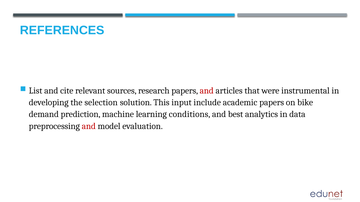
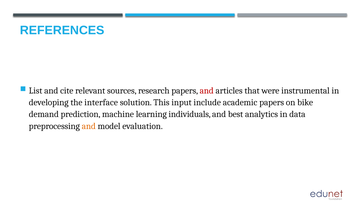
selection: selection -> interface
conditions: conditions -> individuals
and at (89, 126) colour: red -> orange
